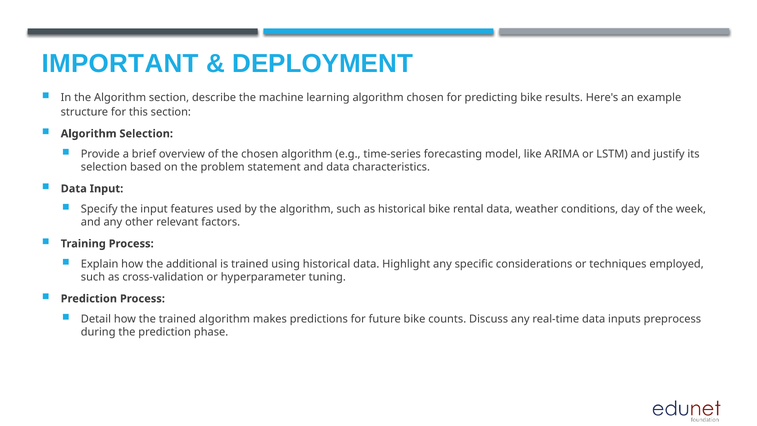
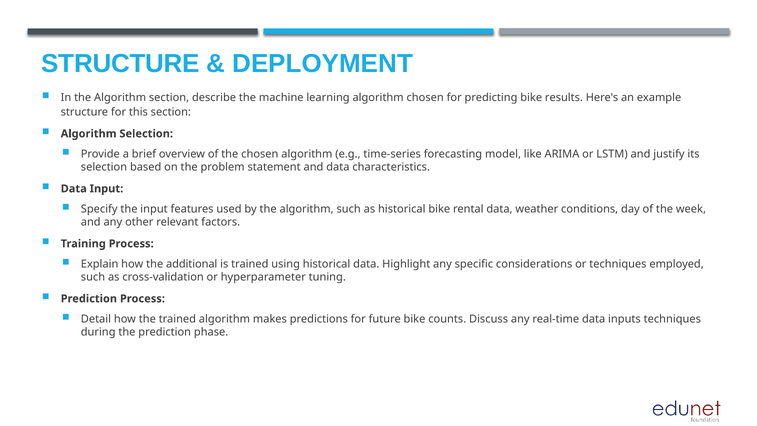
IMPORTANT at (120, 64): IMPORTANT -> STRUCTURE
inputs preprocess: preprocess -> techniques
